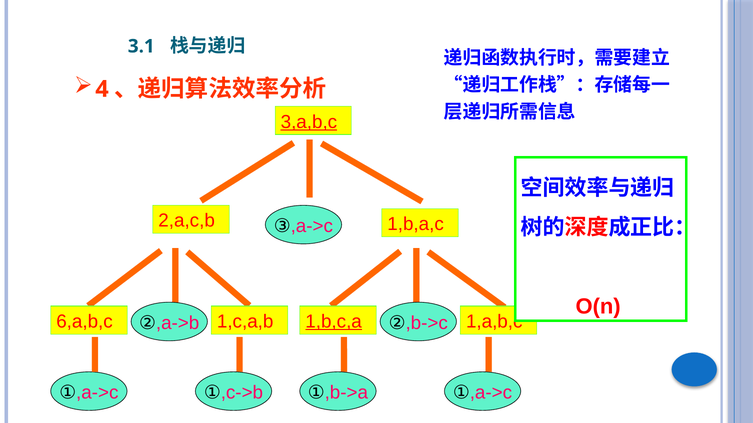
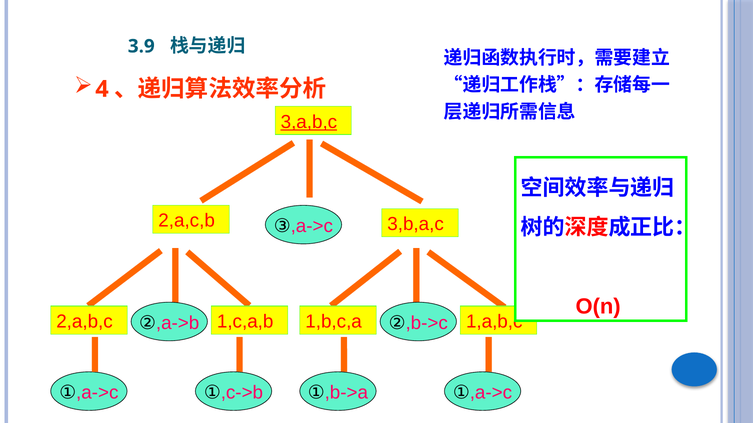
3.1: 3.1 -> 3.9
1,b,a,c: 1,b,a,c -> 3,b,a,c
6,a,b,c: 6,a,b,c -> 2,a,b,c
1,b,c,a underline: present -> none
